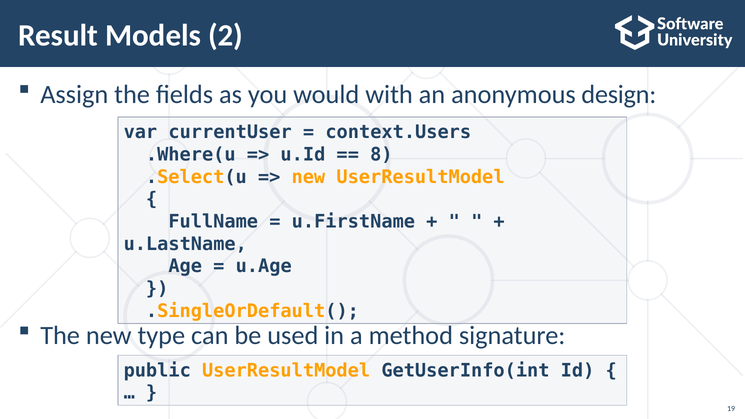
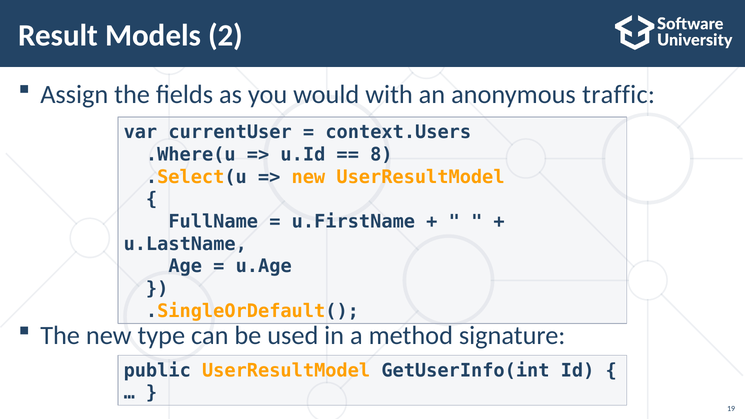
design: design -> traffic
